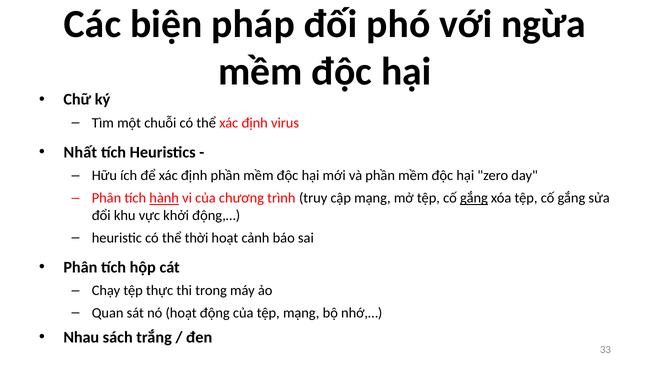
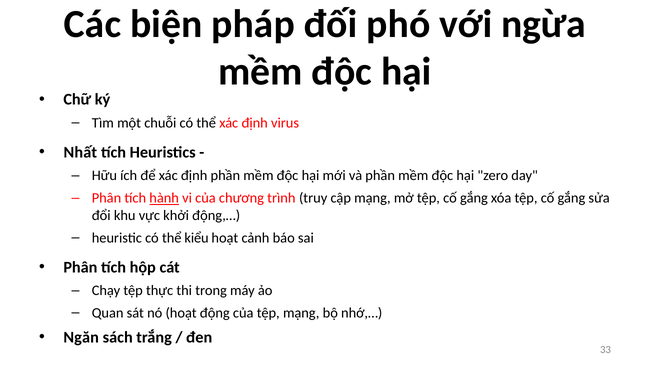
gắng at (474, 198) underline: present -> none
thời: thời -> kiểu
Nhau: Nhau -> Ngăn
